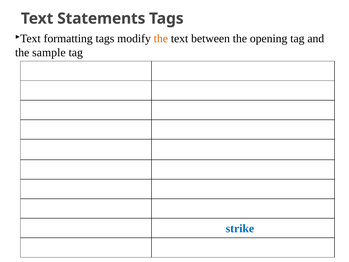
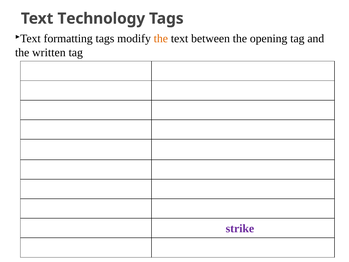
Statements: Statements -> Technology
the sample: sample -> written
strike colour: blue -> purple
